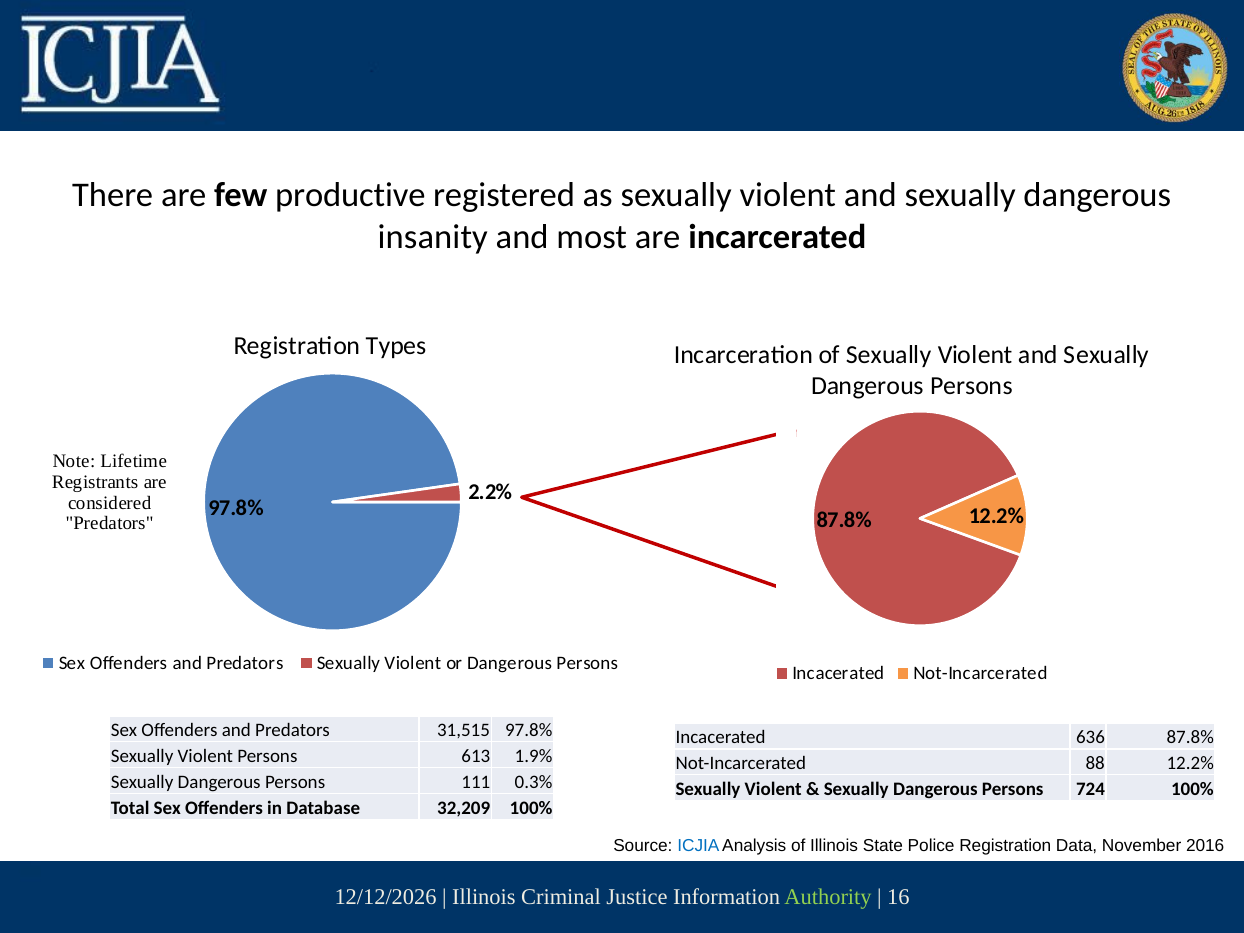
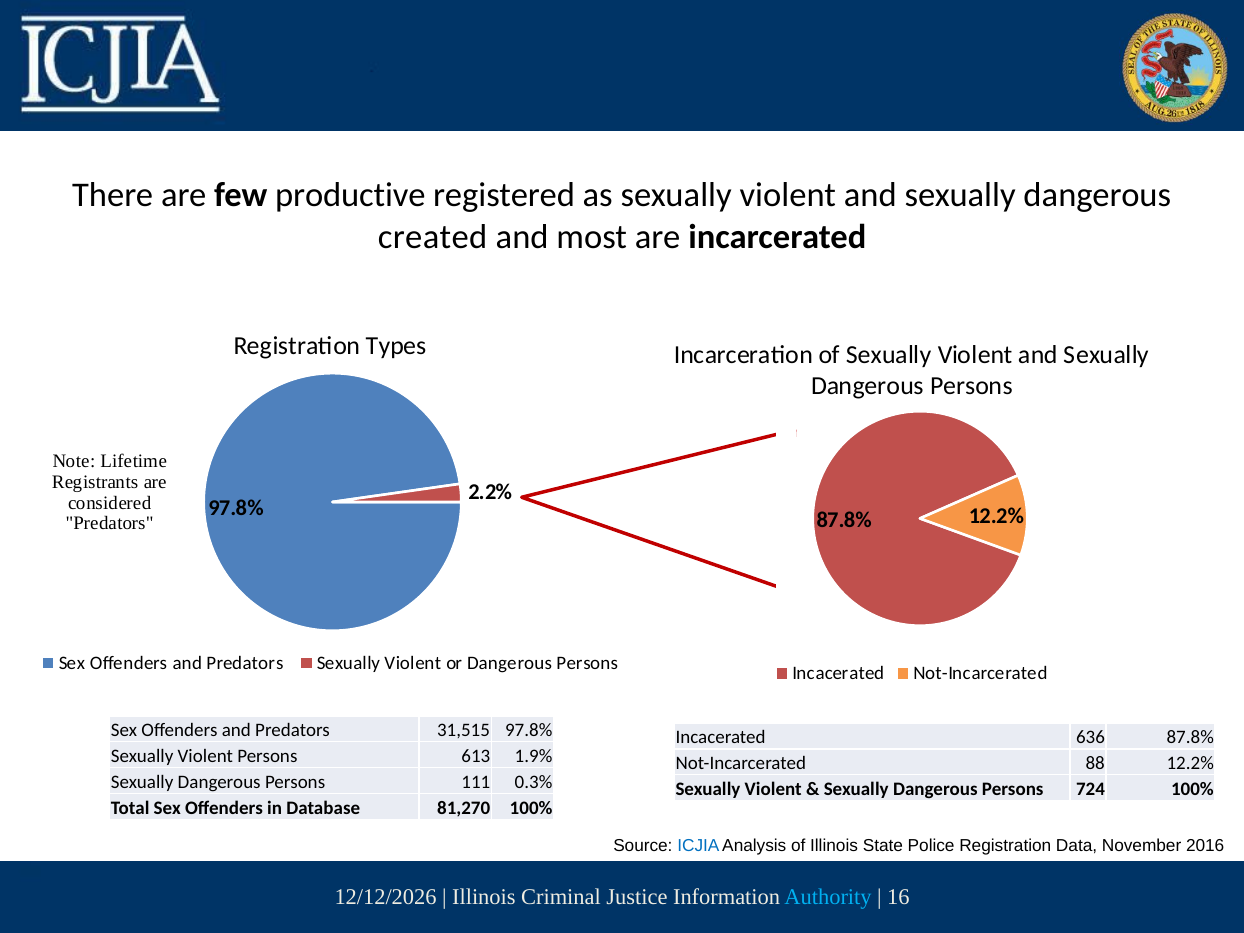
insanity: insanity -> created
32,209: 32,209 -> 81,270
Authority colour: light green -> light blue
